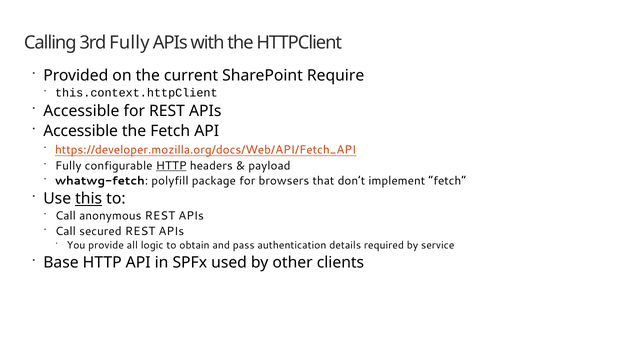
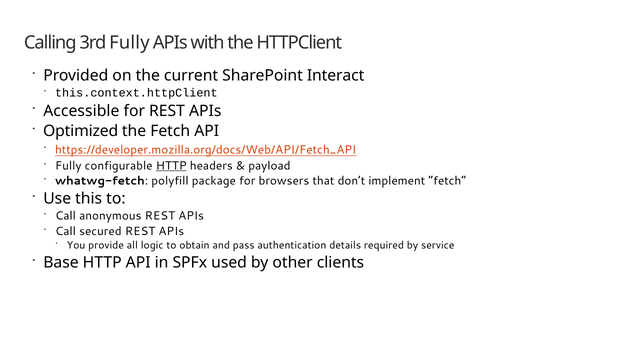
Require: Require -> Interact
Accessible at (81, 131): Accessible -> Optimized
this underline: present -> none
